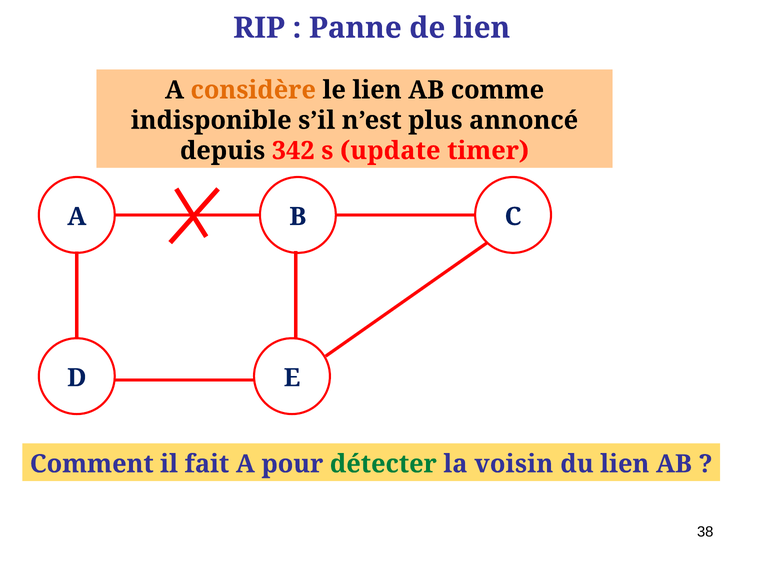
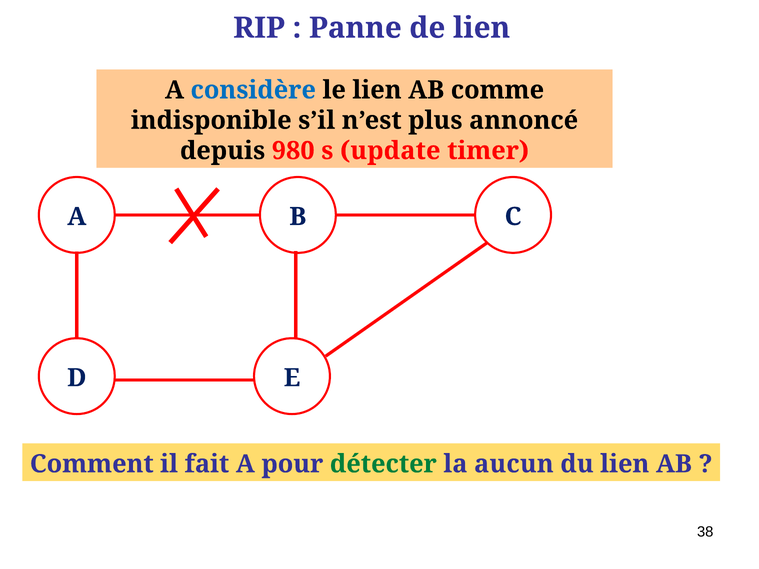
considère colour: orange -> blue
342: 342 -> 980
voisin: voisin -> aucun
